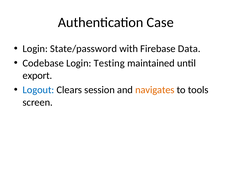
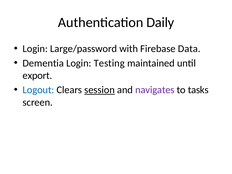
Case: Case -> Daily
State/password: State/password -> Large/password
Codebase: Codebase -> Dementia
session underline: none -> present
navigates colour: orange -> purple
tools: tools -> tasks
